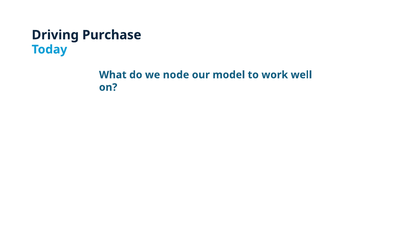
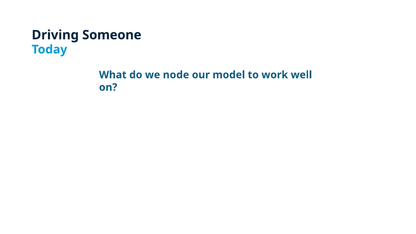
Purchase: Purchase -> Someone
